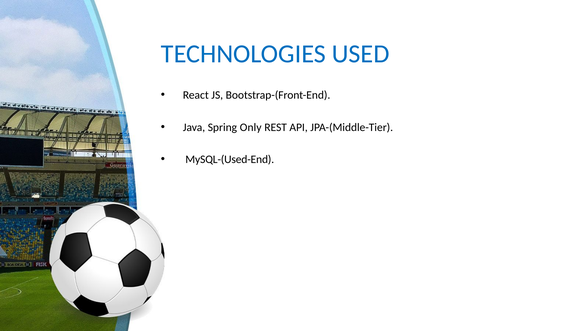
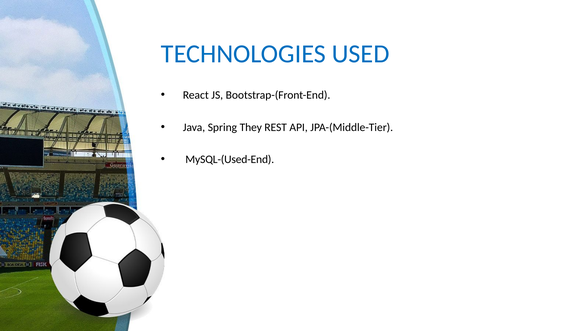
Only: Only -> They
